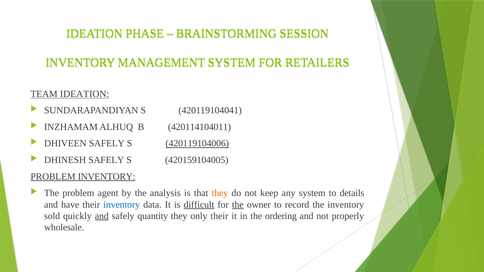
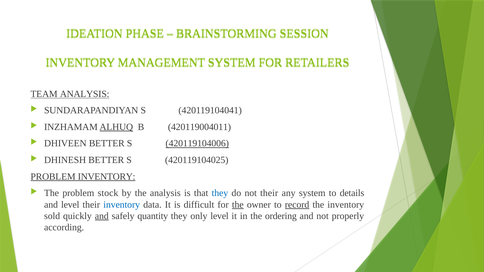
TEAM IDEATION: IDEATION -> ANALYSIS
ALHUQ underline: none -> present
420114104011: 420114104011 -> 420119004011
DHIVEEN SAFELY: SAFELY -> BETTER
DHINESH SAFELY: SAFELY -> BETTER
420159104005: 420159104005 -> 420119104025
agent: agent -> stock
they at (220, 193) colour: orange -> blue
not keep: keep -> their
and have: have -> level
difficult underline: present -> none
record underline: none -> present
only their: their -> level
wholesale: wholesale -> according
